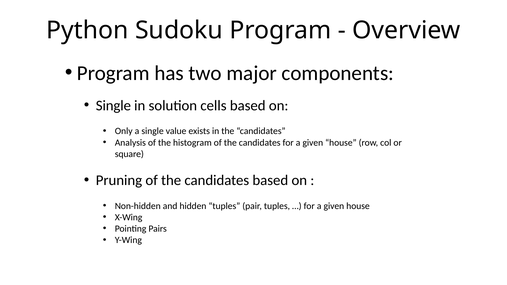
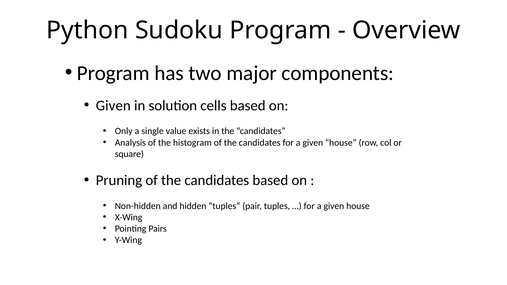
Single at (113, 106): Single -> Given
